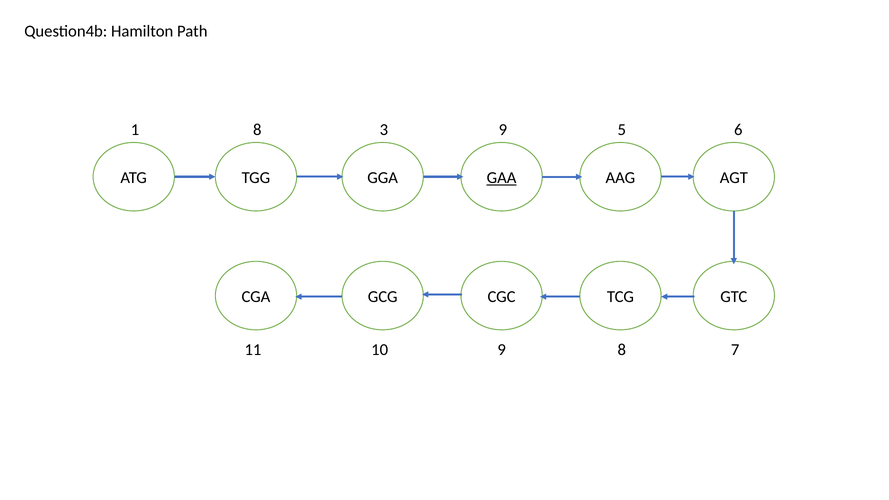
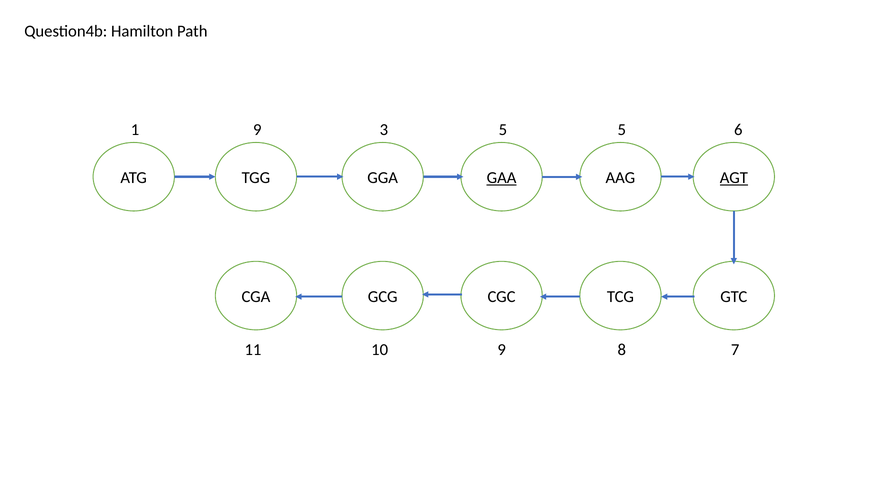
1 8: 8 -> 9
3 9: 9 -> 5
AGT underline: none -> present
